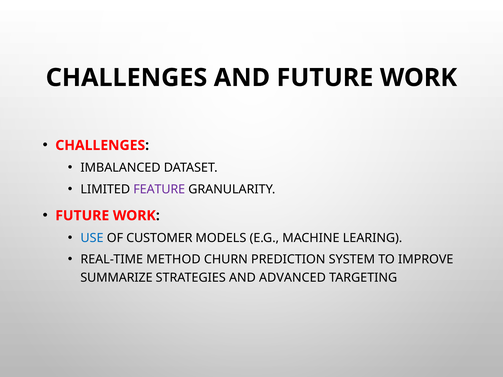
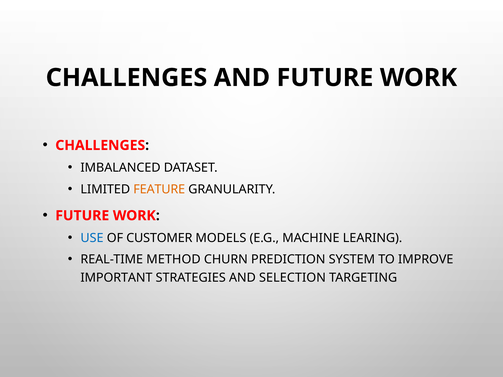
FEATURE colour: purple -> orange
SUMMARIZE: SUMMARIZE -> IMPORTANT
ADVANCED: ADVANCED -> SELECTION
